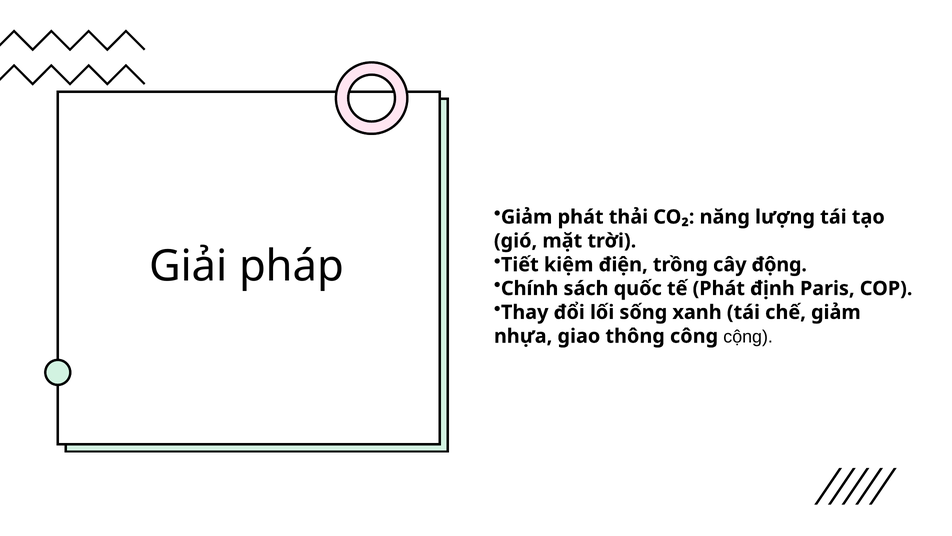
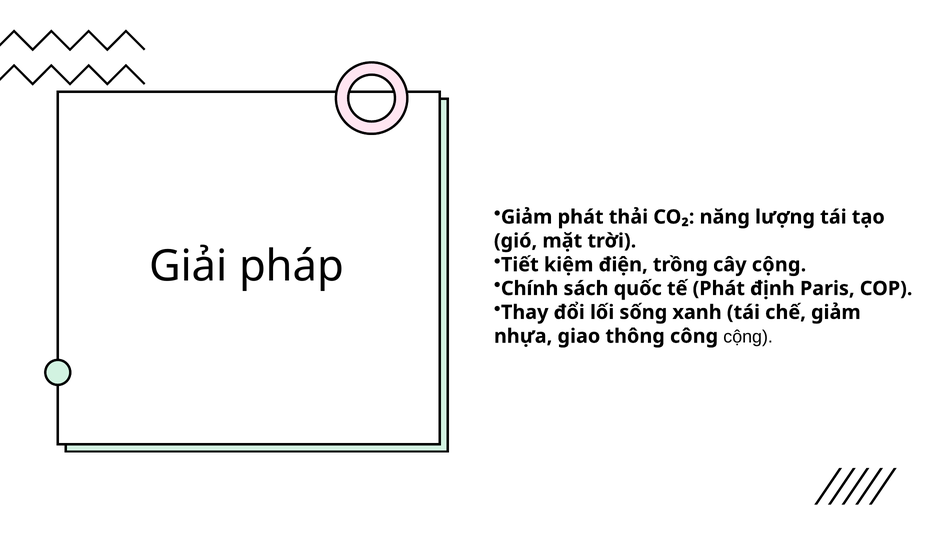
cây động: động -> cộng
